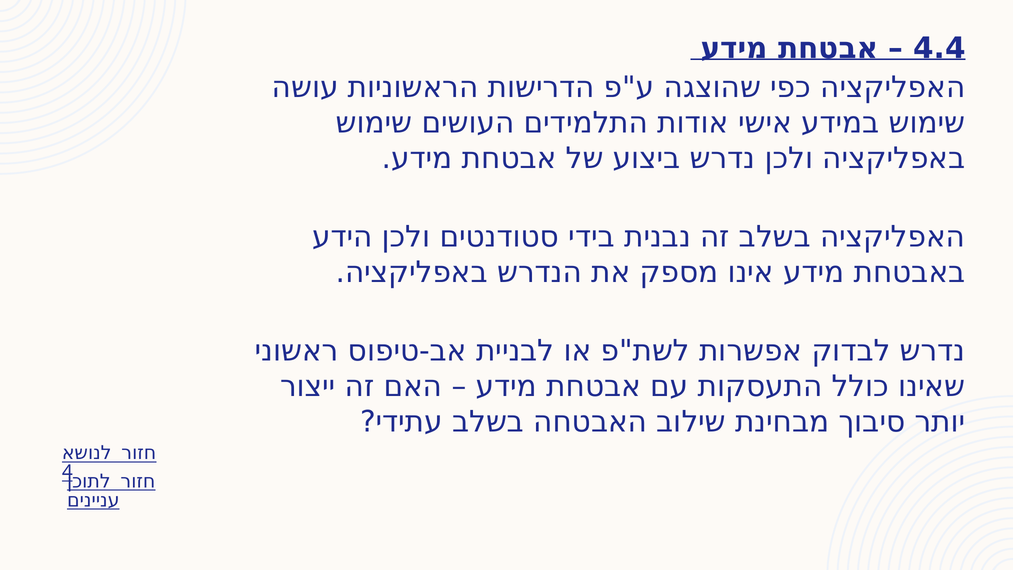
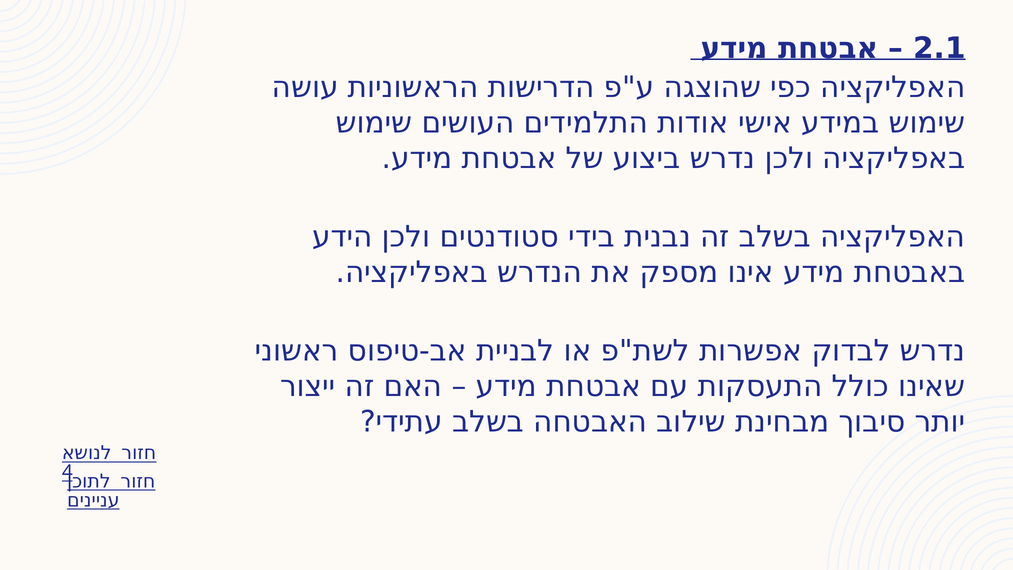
4.4: 4.4 -> 2.1
